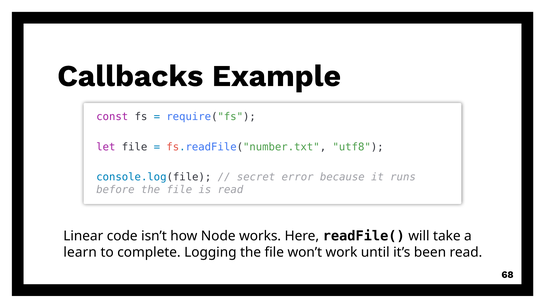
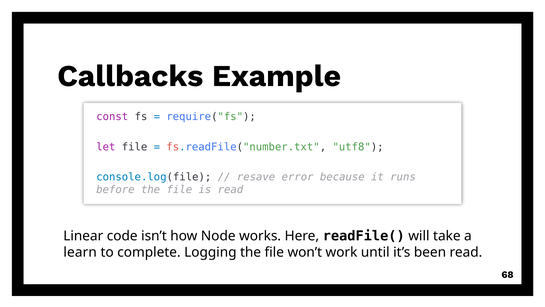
secret: secret -> resave
